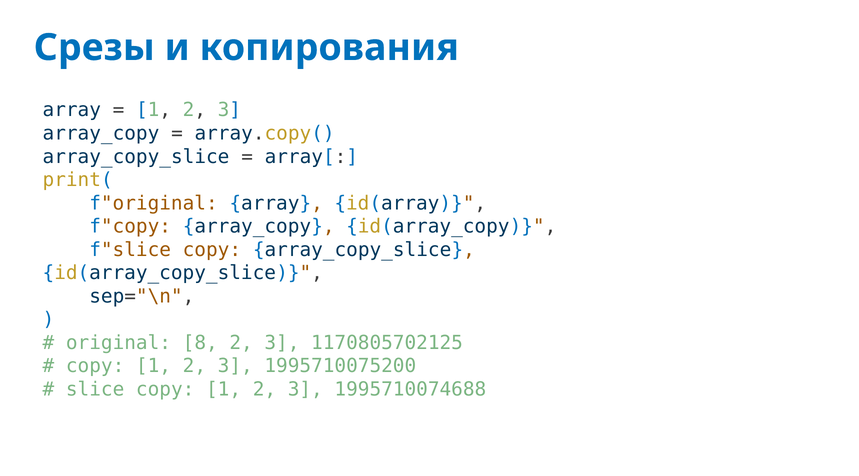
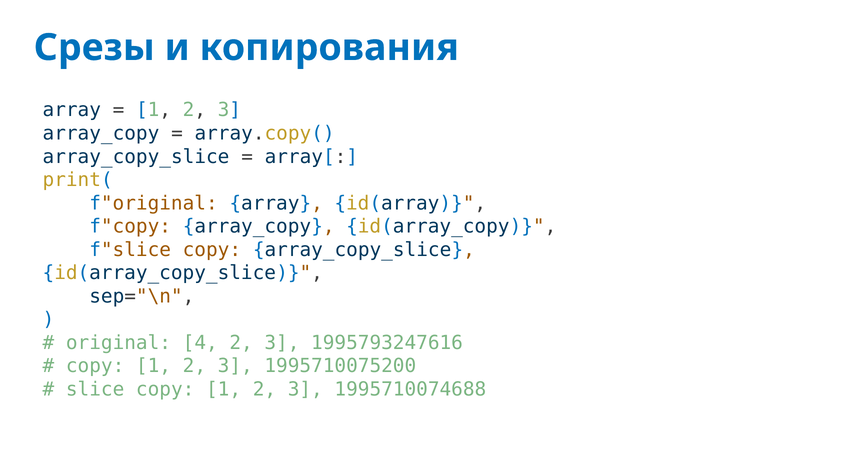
8: 8 -> 4
1170805702125: 1170805702125 -> 1995793247616
